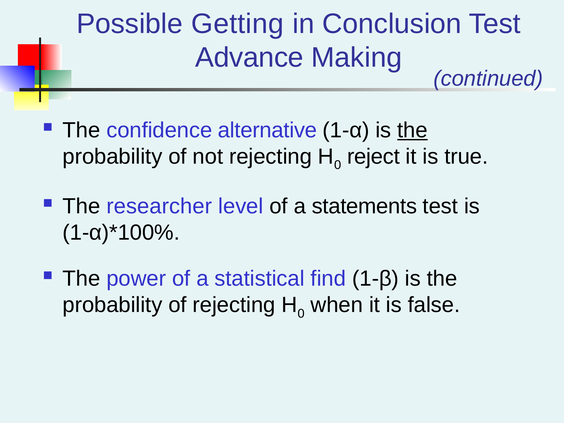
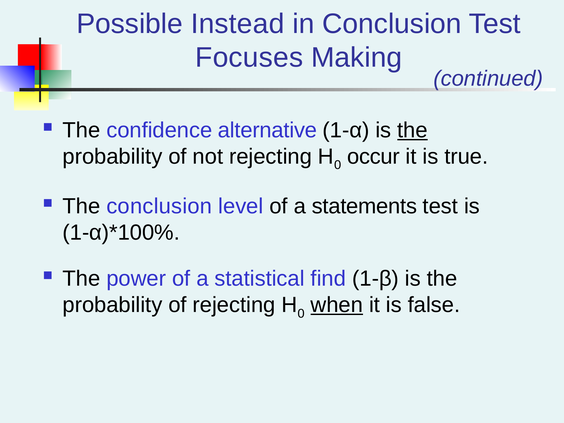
Getting: Getting -> Instead
Advance: Advance -> Focuses
reject: reject -> occur
The researcher: researcher -> conclusion
when underline: none -> present
